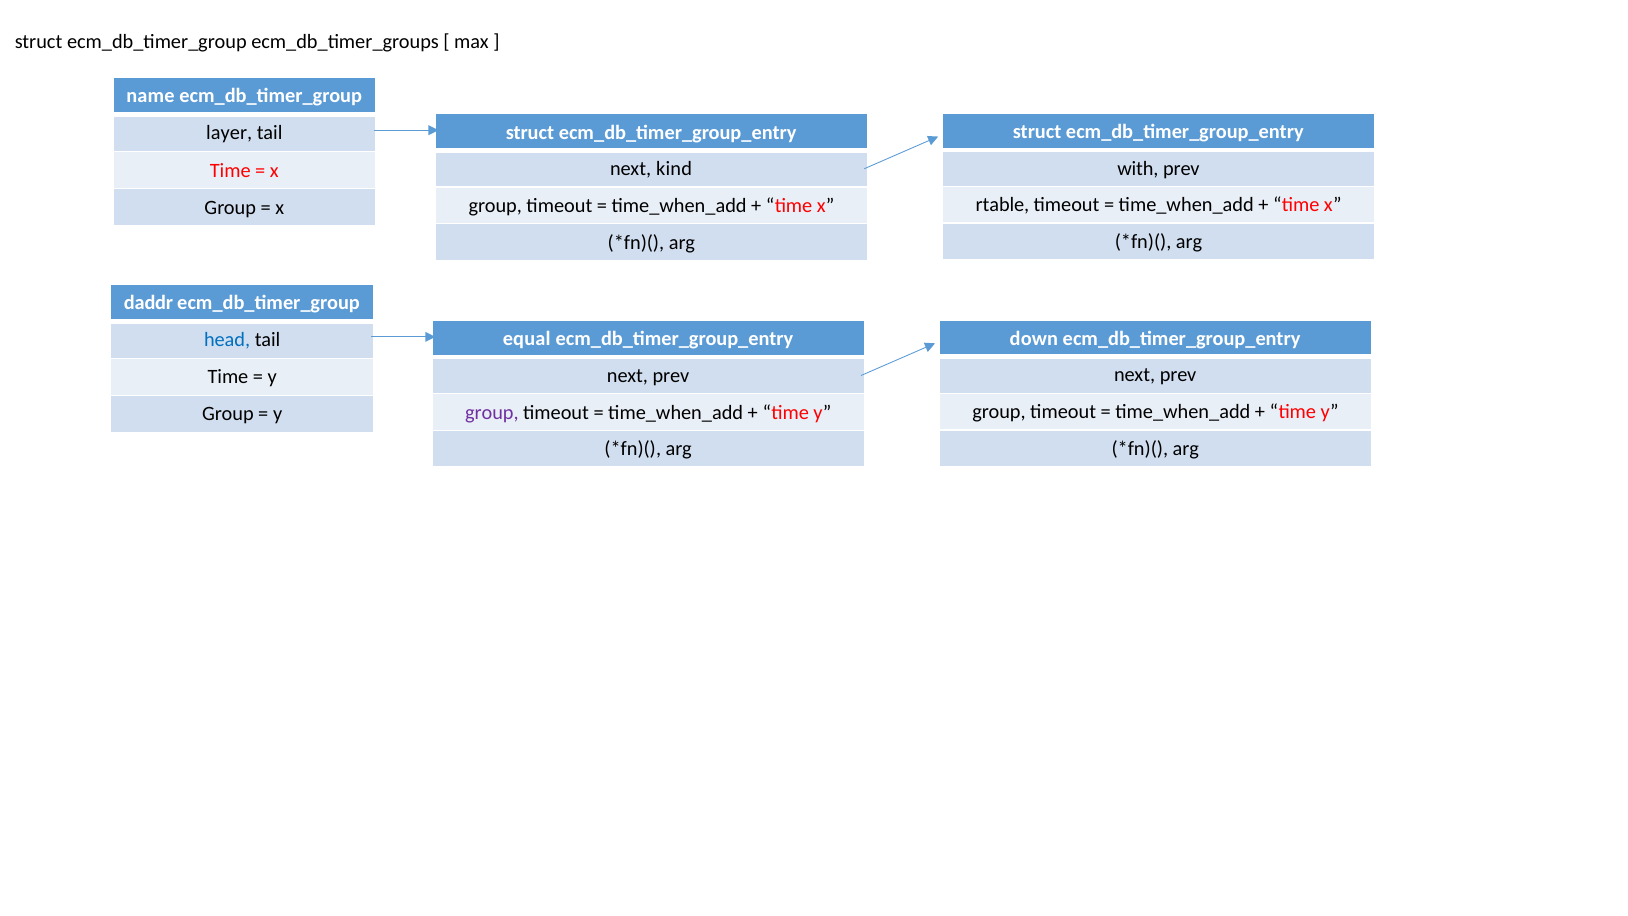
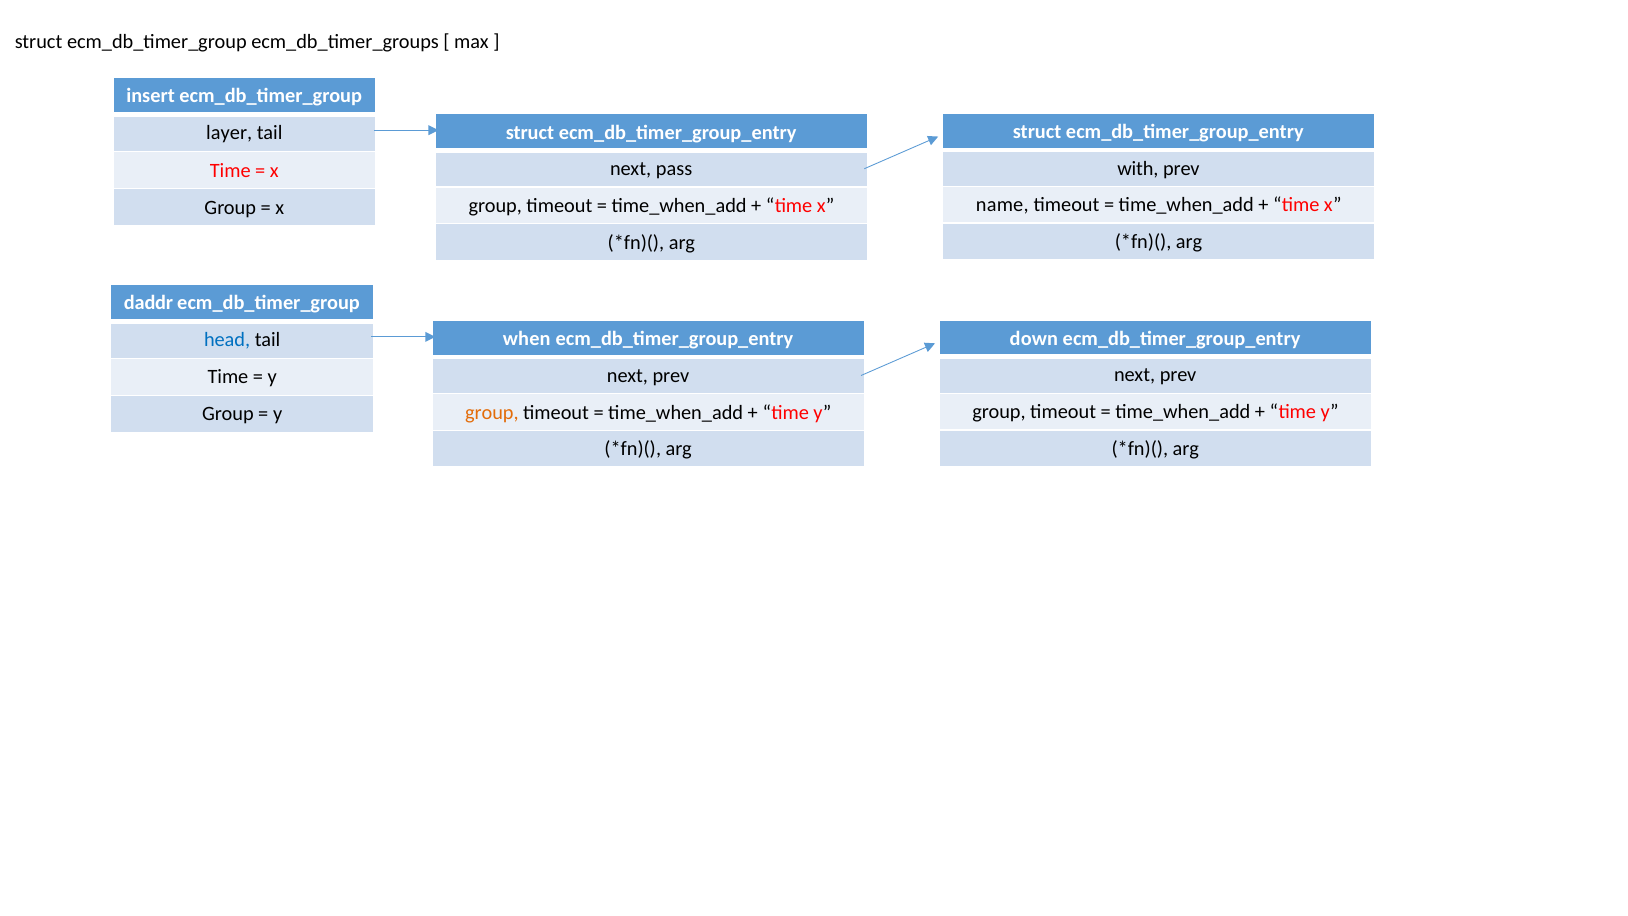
name: name -> insert
kind: kind -> pass
rtable: rtable -> name
equal: equal -> when
group at (492, 412) colour: purple -> orange
